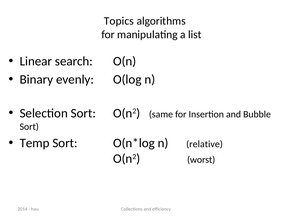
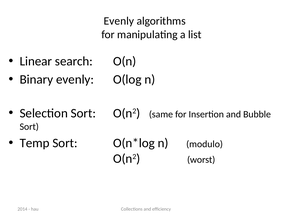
Topics at (119, 21): Topics -> Evenly
relative: relative -> modulo
